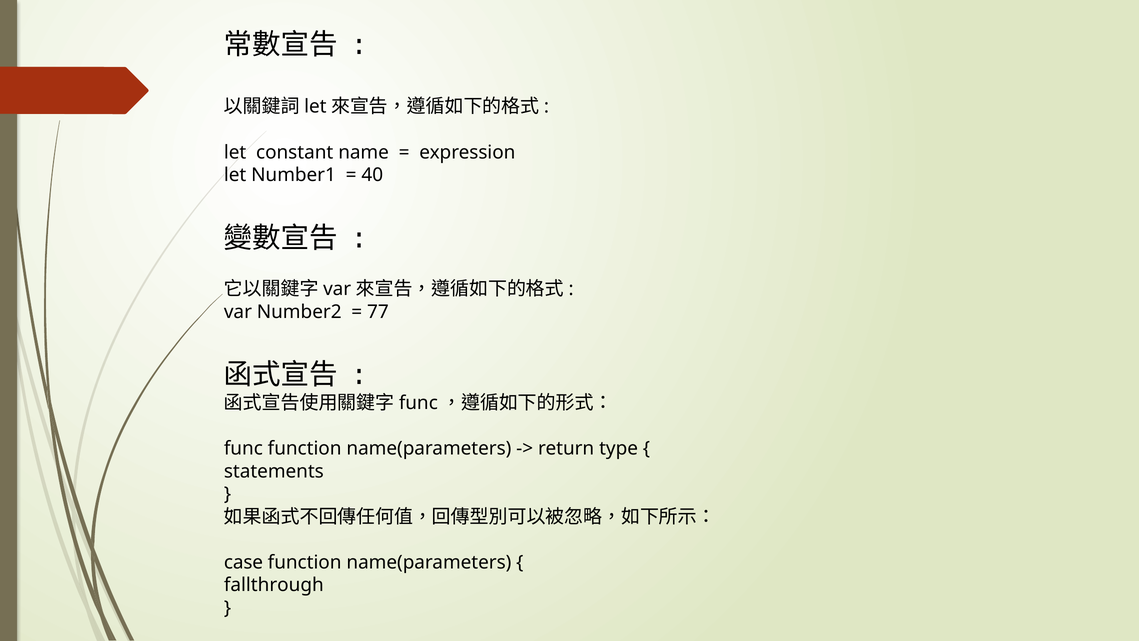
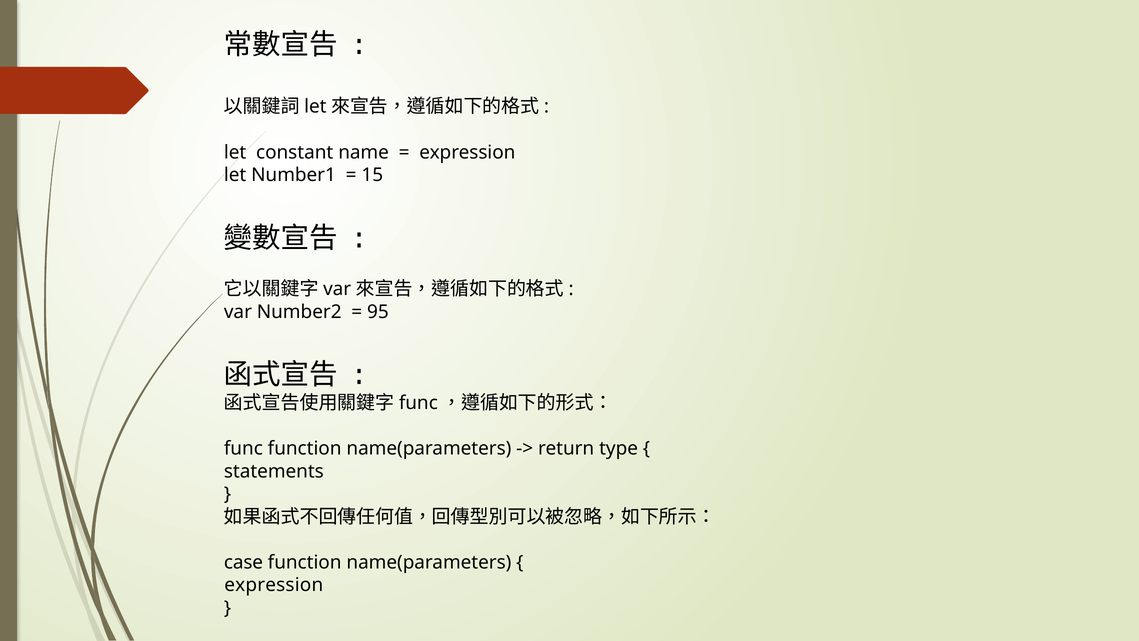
40: 40 -> 15
77: 77 -> 95
fallthrough at (274, 585): fallthrough -> expression
